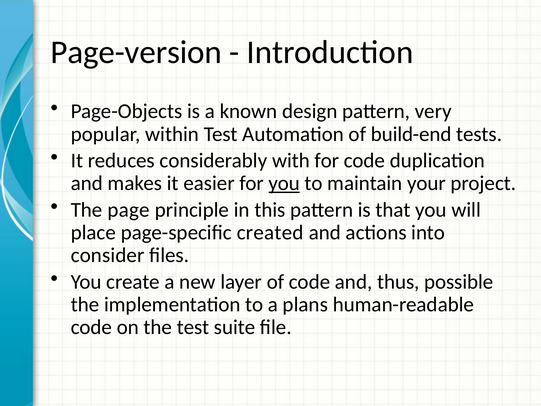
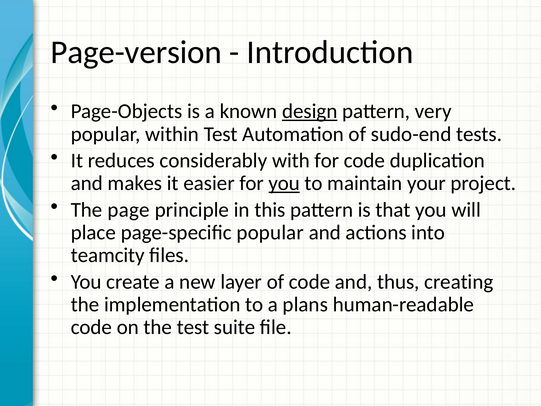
design underline: none -> present
build-end: build-end -> sudo-end
page-specific created: created -> popular
consider: consider -> teamcity
possible: possible -> creating
